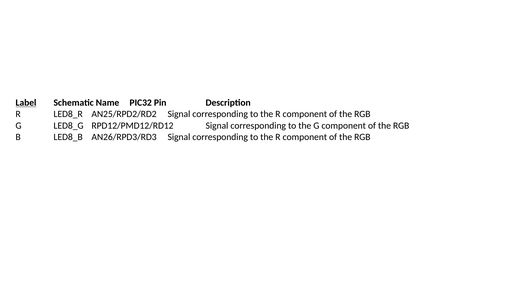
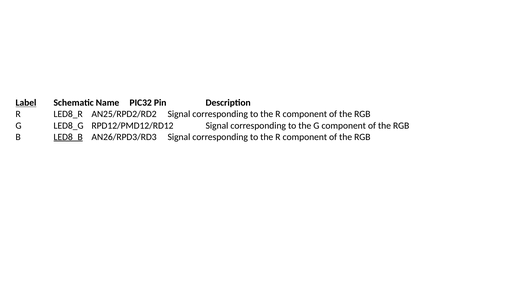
LED8_B underline: none -> present
